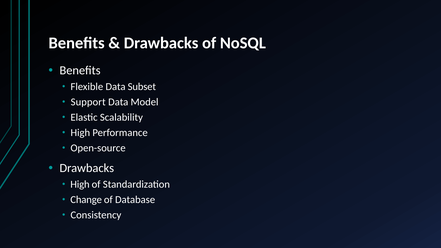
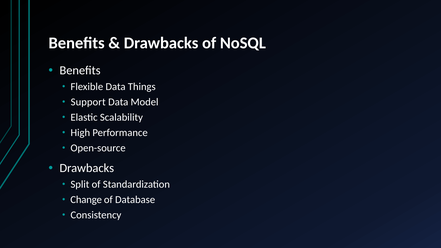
Subset: Subset -> Things
High at (80, 185): High -> Split
